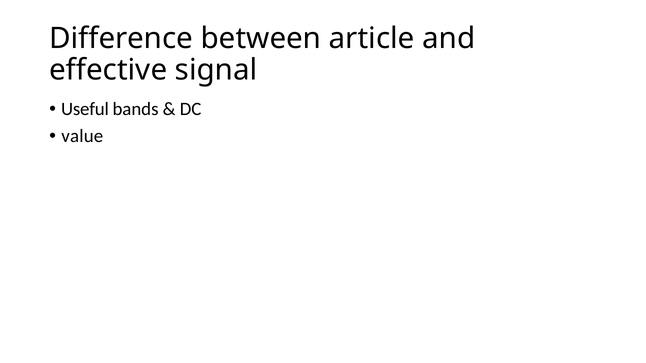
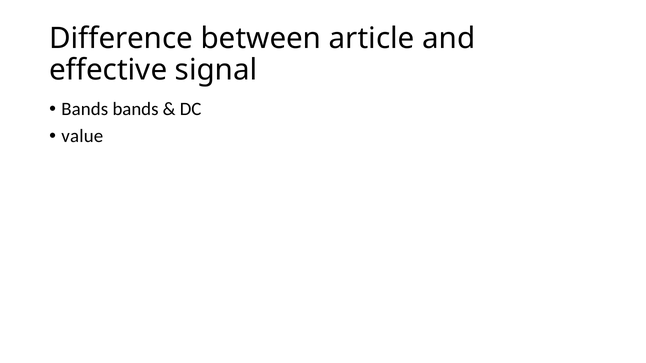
Useful at (85, 109): Useful -> Bands
